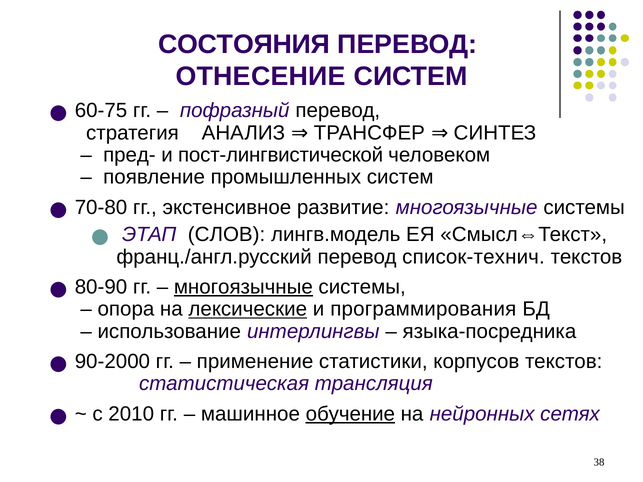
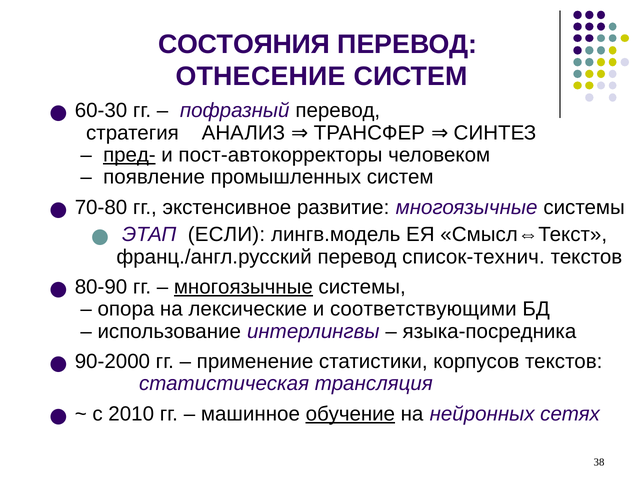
60-75: 60-75 -> 60-30
пред- underline: none -> present
пост-лингвистической: пост-лингвистической -> пост-автокорректоры
СЛОВ: СЛОВ -> ЕСЛИ
лексические underline: present -> none
программирования: программирования -> соответствующими
